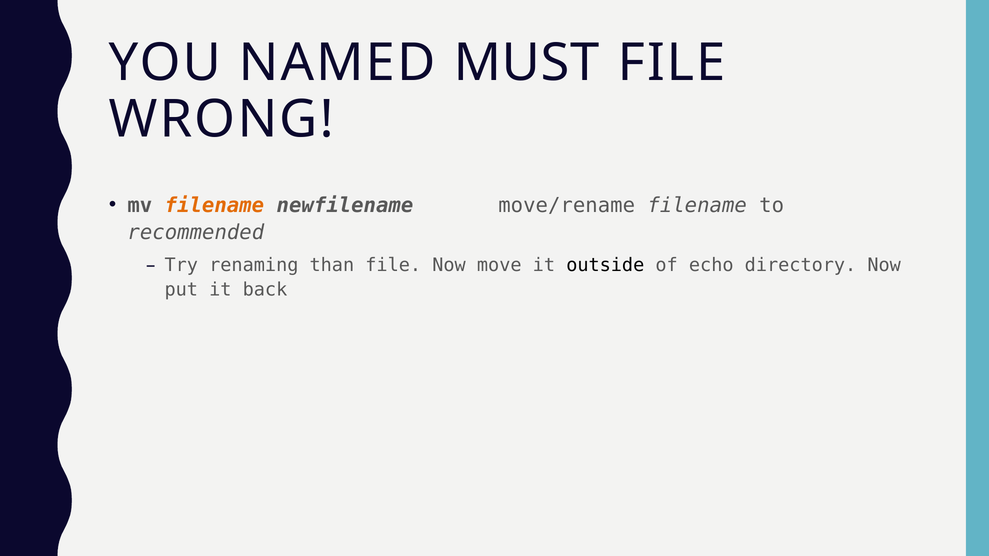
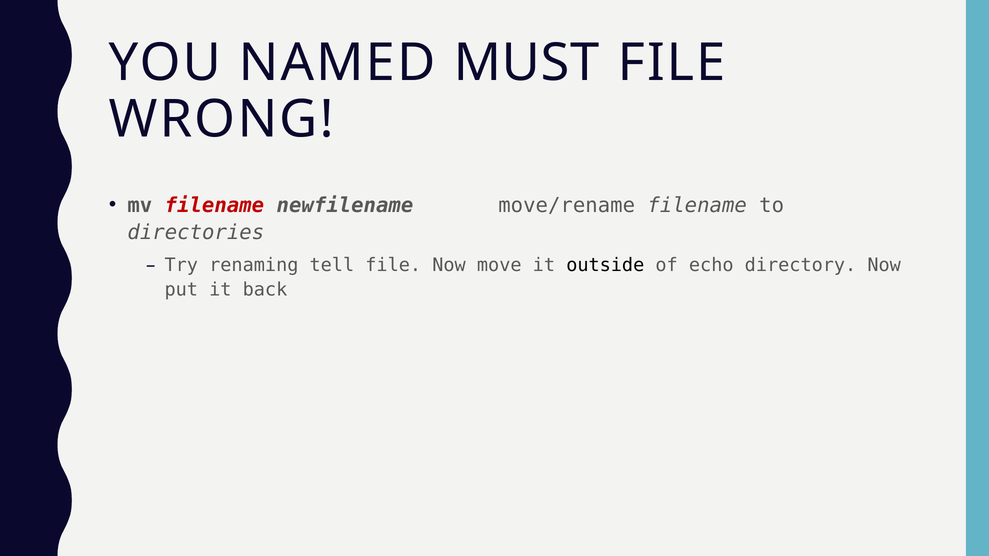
filename at (214, 205) colour: orange -> red
recommended: recommended -> directories
than: than -> tell
